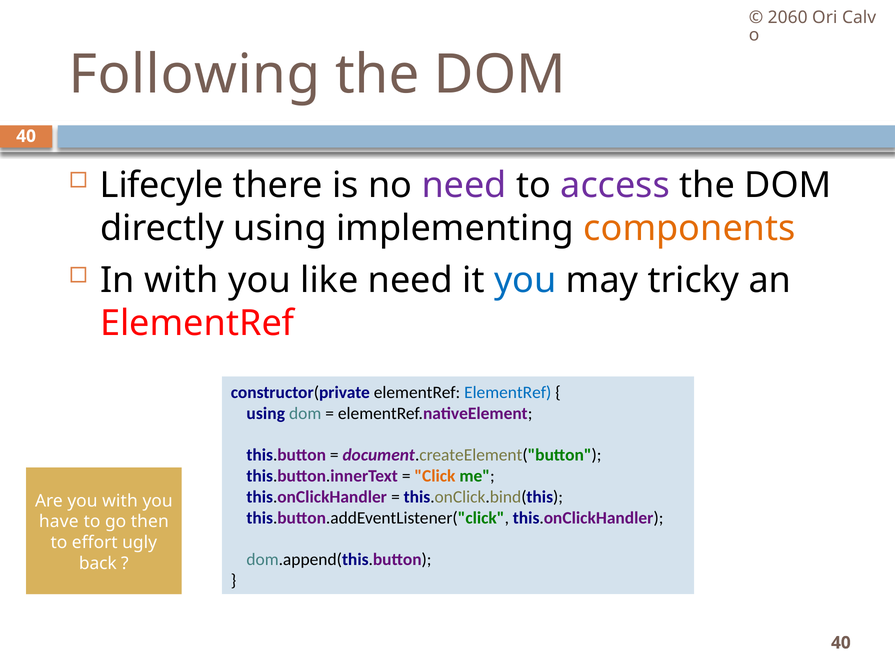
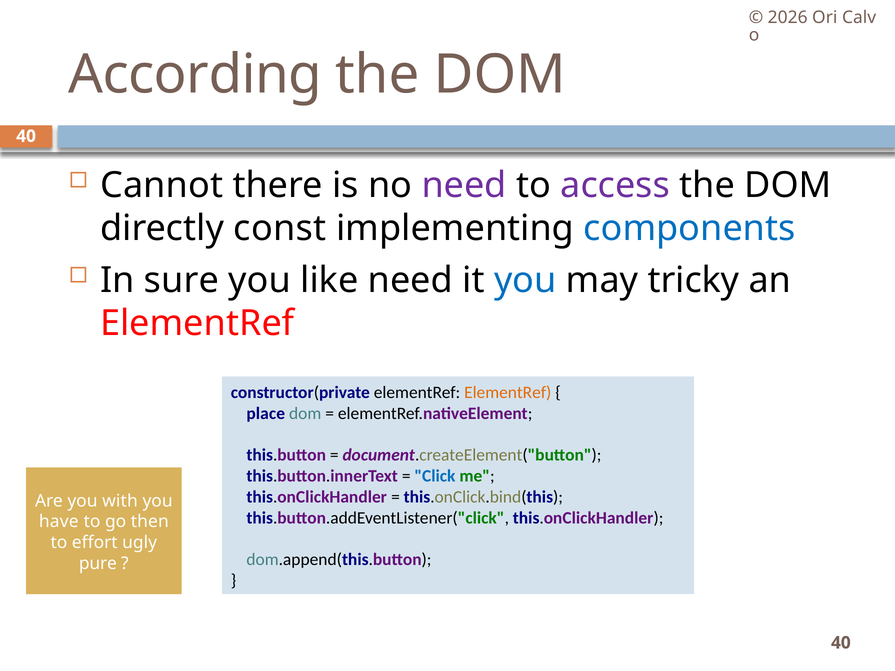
2060: 2060 -> 2026
Following: Following -> According
Lifecyle: Lifecyle -> Cannot
directly using: using -> const
components colour: orange -> blue
In with: with -> sure
ElementRef at (508, 393) colour: blue -> orange
using at (266, 414): using -> place
Click colour: orange -> blue
back: back -> pure
